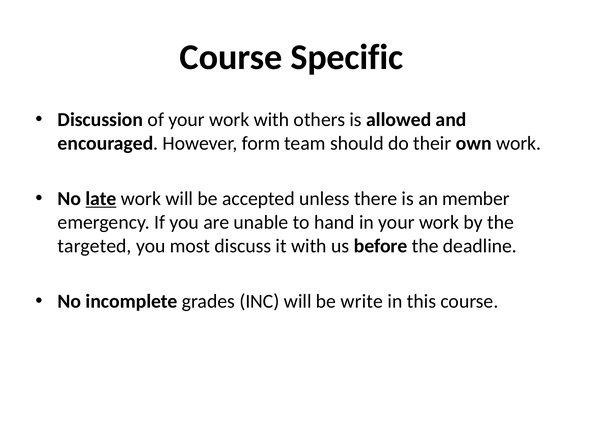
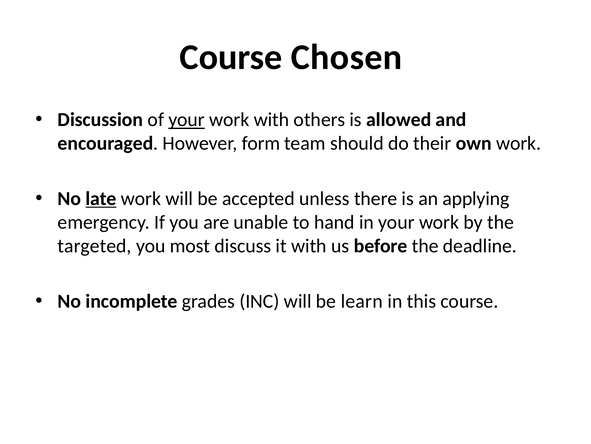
Specific: Specific -> Chosen
your at (187, 120) underline: none -> present
member: member -> applying
write: write -> learn
